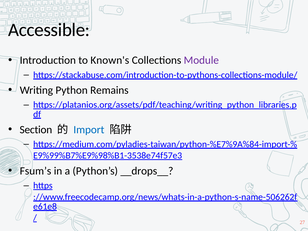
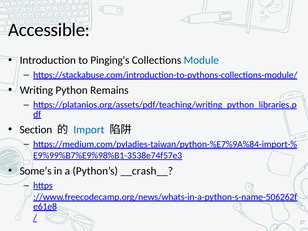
Known's: Known's -> Pinging's
Module colour: purple -> blue
Fsum’s: Fsum’s -> Some’s
__drops__: __drops__ -> __crash__
